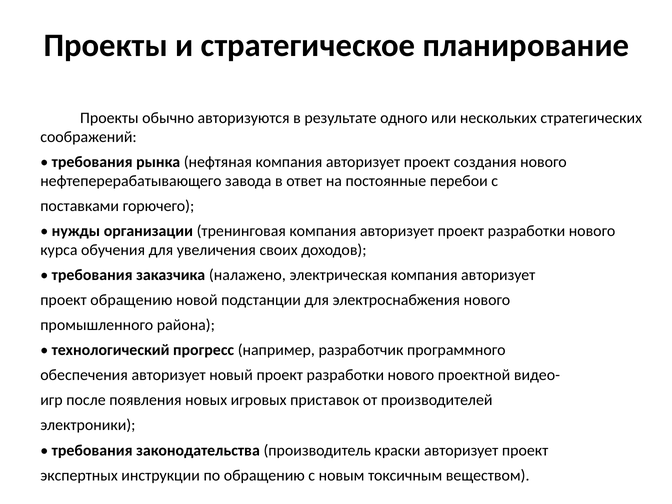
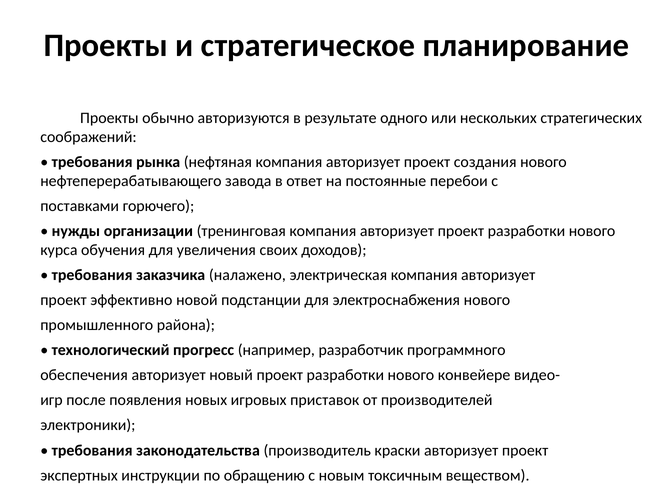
проект обращению: обращению -> эффективно
проектной: проектной -> конвейере
